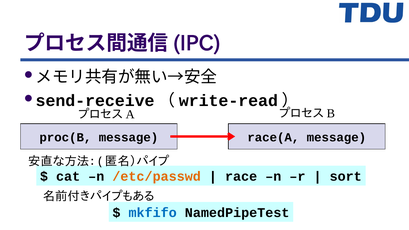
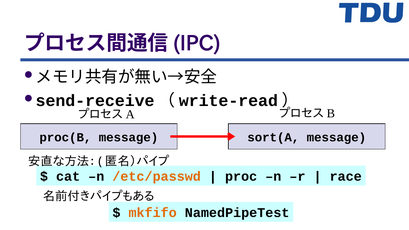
race(A: race(A -> sort(A
race: race -> proc
sort: sort -> race
mkfifo colour: blue -> orange
